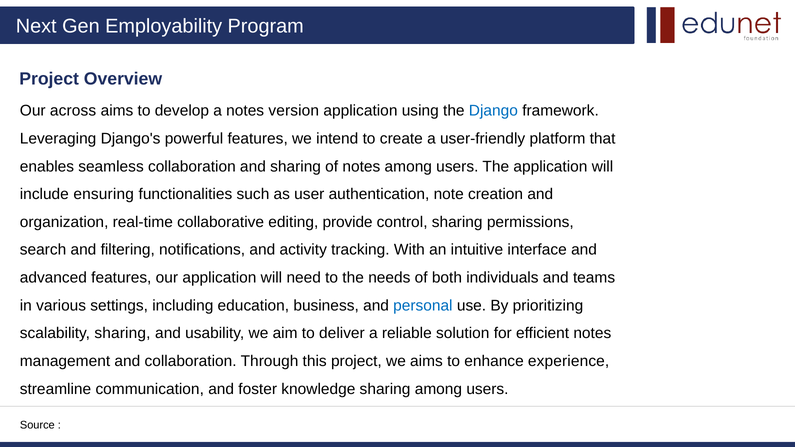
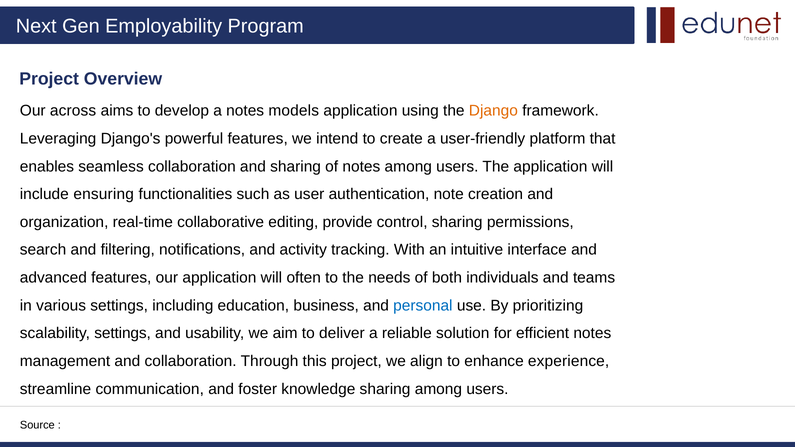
version: version -> models
Django colour: blue -> orange
need: need -> often
scalability sharing: sharing -> settings
we aims: aims -> align
